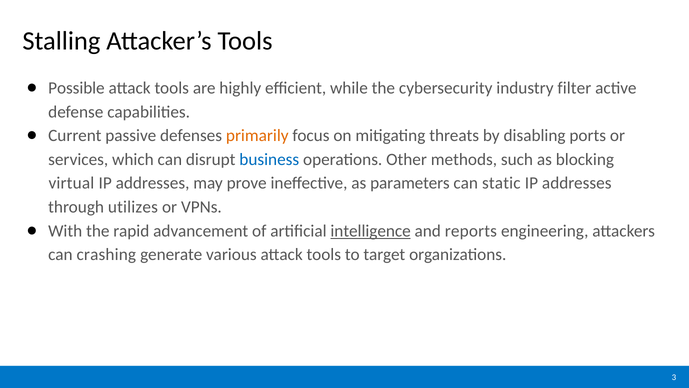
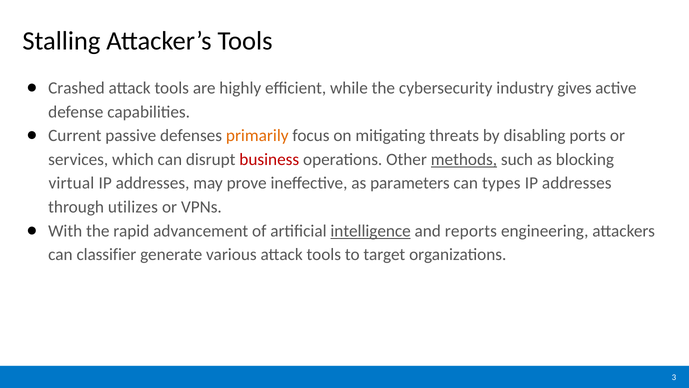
Possible: Possible -> Crashed
filter: filter -> gives
business colour: blue -> red
methods underline: none -> present
static: static -> types
crashing: crashing -> classifier
